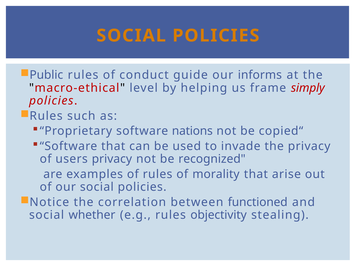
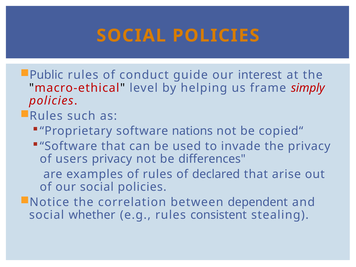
informs: informs -> interest
recognized: recognized -> differences
morality: morality -> declared
functioned: functioned -> dependent
objectivity: objectivity -> consistent
